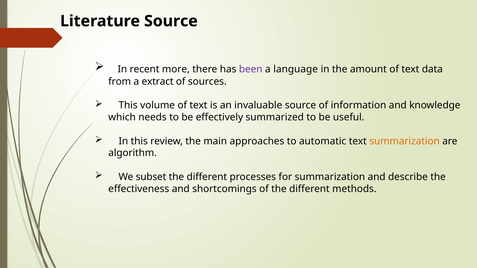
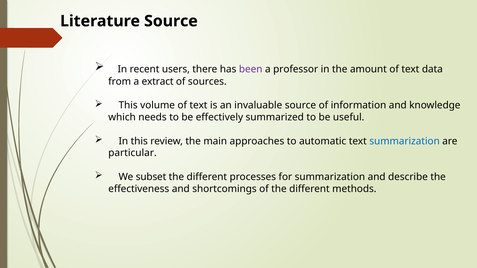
more: more -> users
language: language -> professor
summarization at (405, 141) colour: orange -> blue
algorithm: algorithm -> particular
